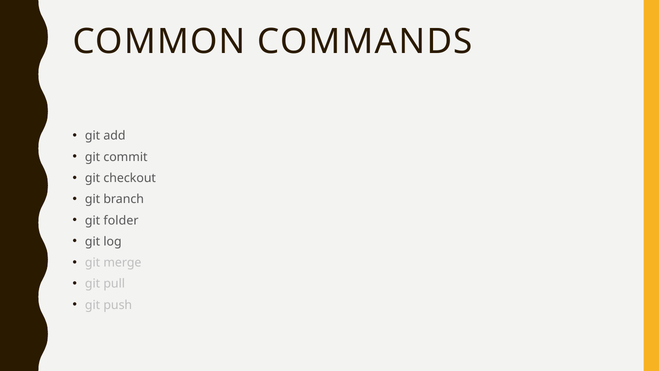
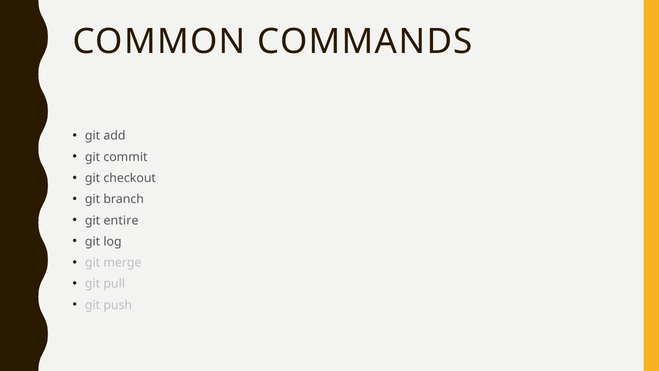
folder: folder -> entire
